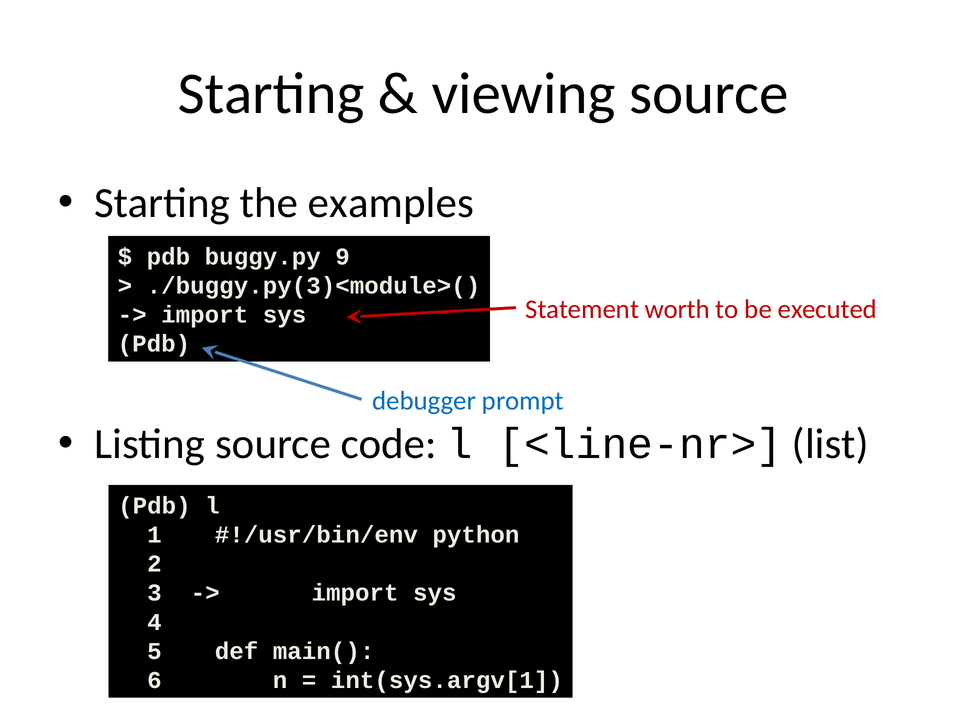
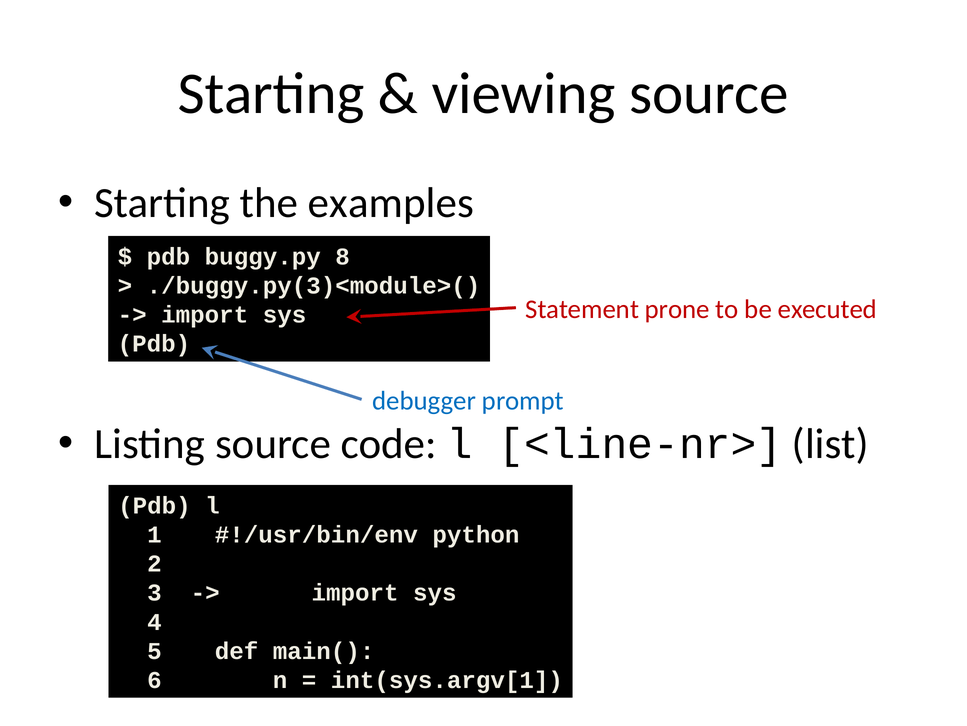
9: 9 -> 8
worth: worth -> prone
